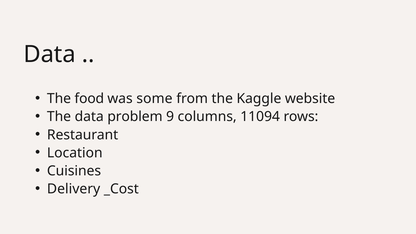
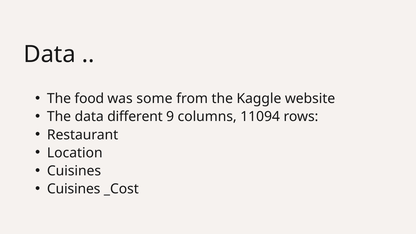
problem: problem -> different
Delivery at (74, 189): Delivery -> Cuisines
